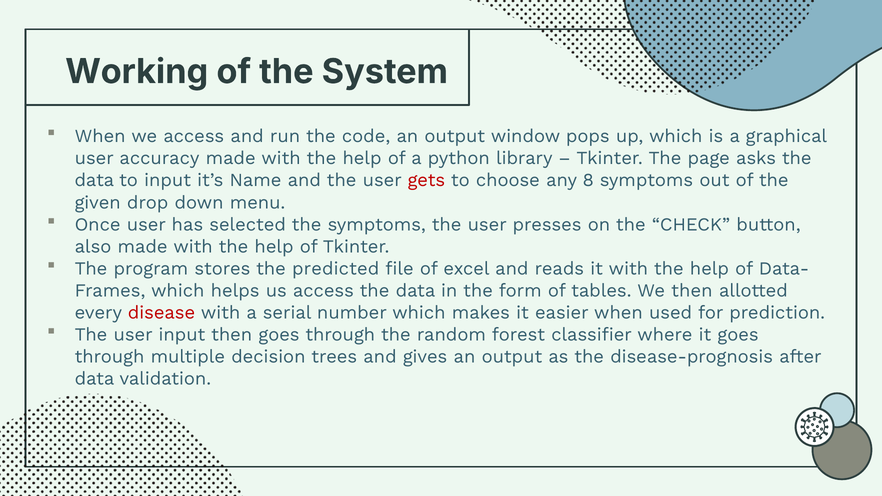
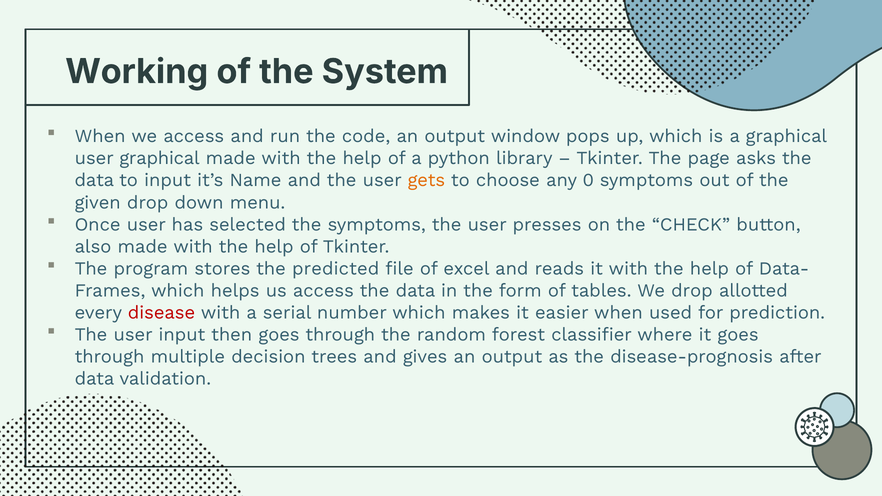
user accuracy: accuracy -> graphical
gets colour: red -> orange
8: 8 -> 0
We then: then -> drop
